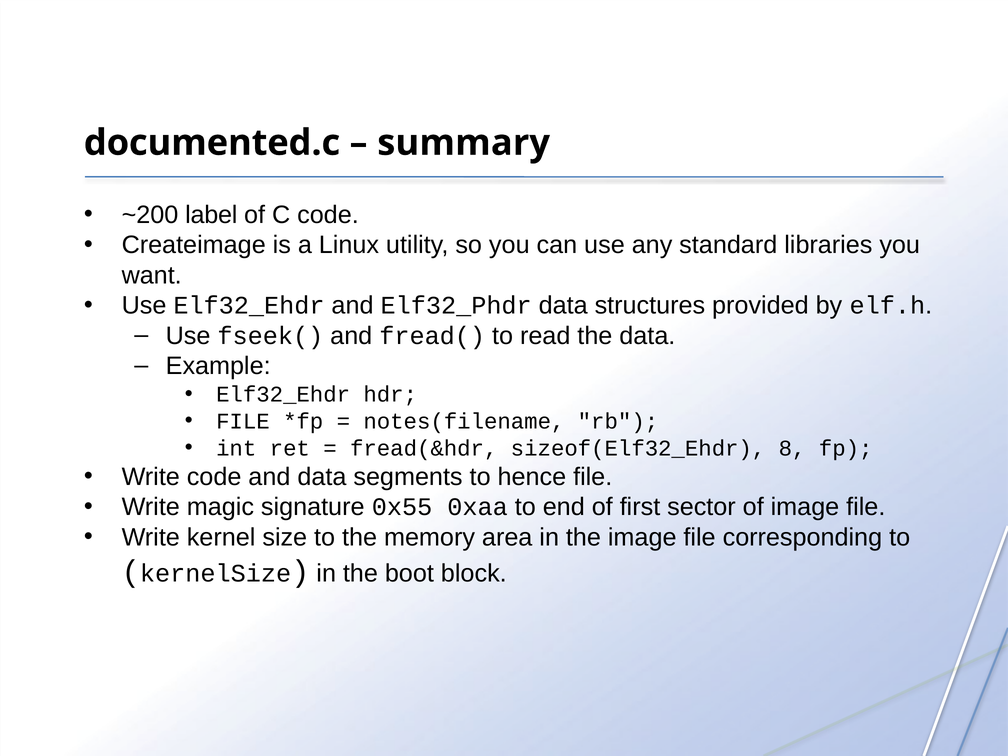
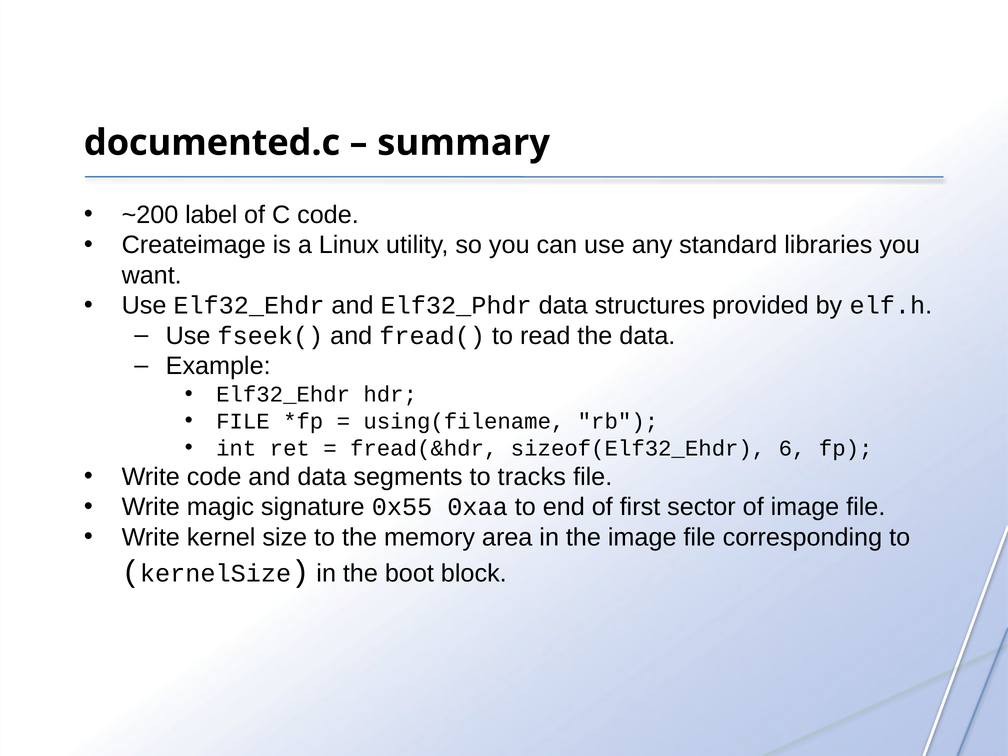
notes(filename: notes(filename -> using(filename
8: 8 -> 6
hence: hence -> tracks
